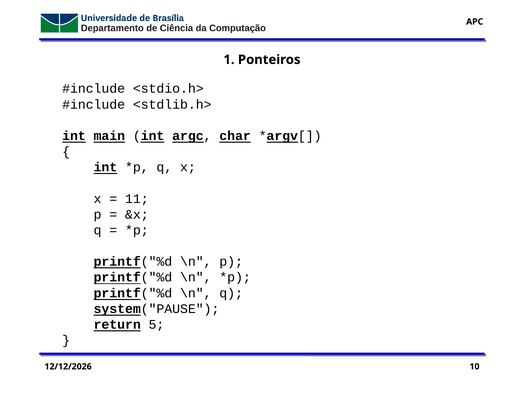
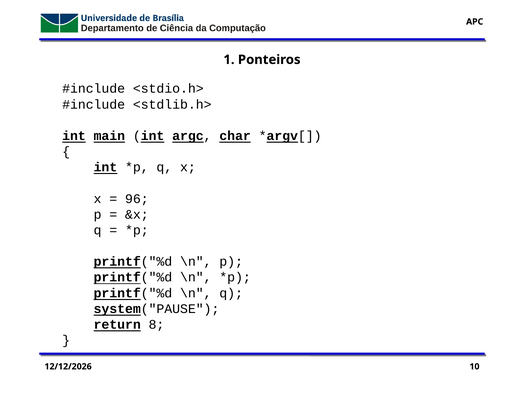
11: 11 -> 96
5: 5 -> 8
